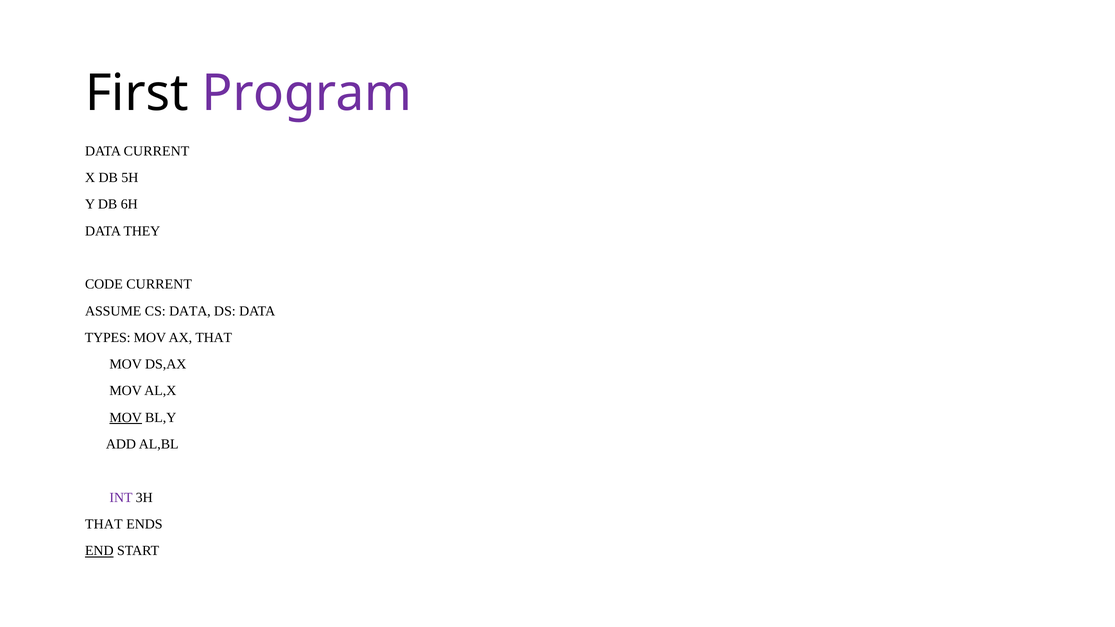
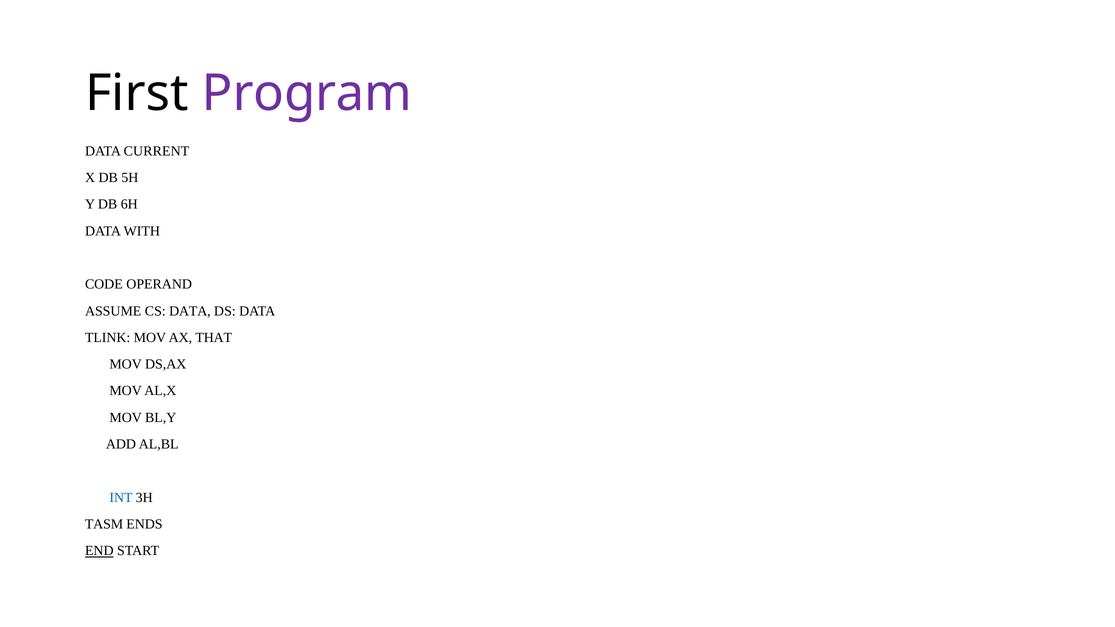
THEY: THEY -> WITH
CODE CURRENT: CURRENT -> OPERAND
TYPES: TYPES -> TLINK
MOV at (126, 418) underline: present -> none
INT colour: purple -> blue
THAT at (104, 524): THAT -> TASM
